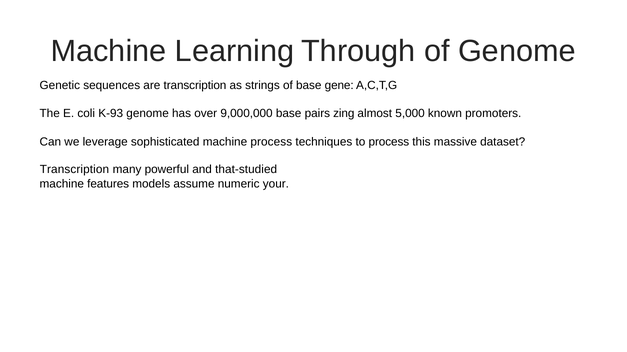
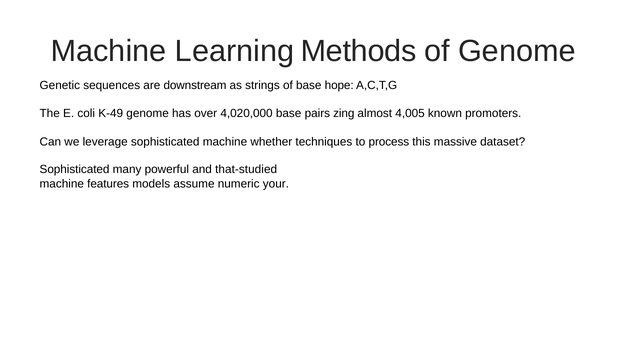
Through: Through -> Methods
are transcription: transcription -> downstream
gene: gene -> hope
K-93: K-93 -> K-49
9,000,000: 9,000,000 -> 4,020,000
5,000: 5,000 -> 4,005
machine process: process -> whether
Transcription at (74, 170): Transcription -> Sophisticated
